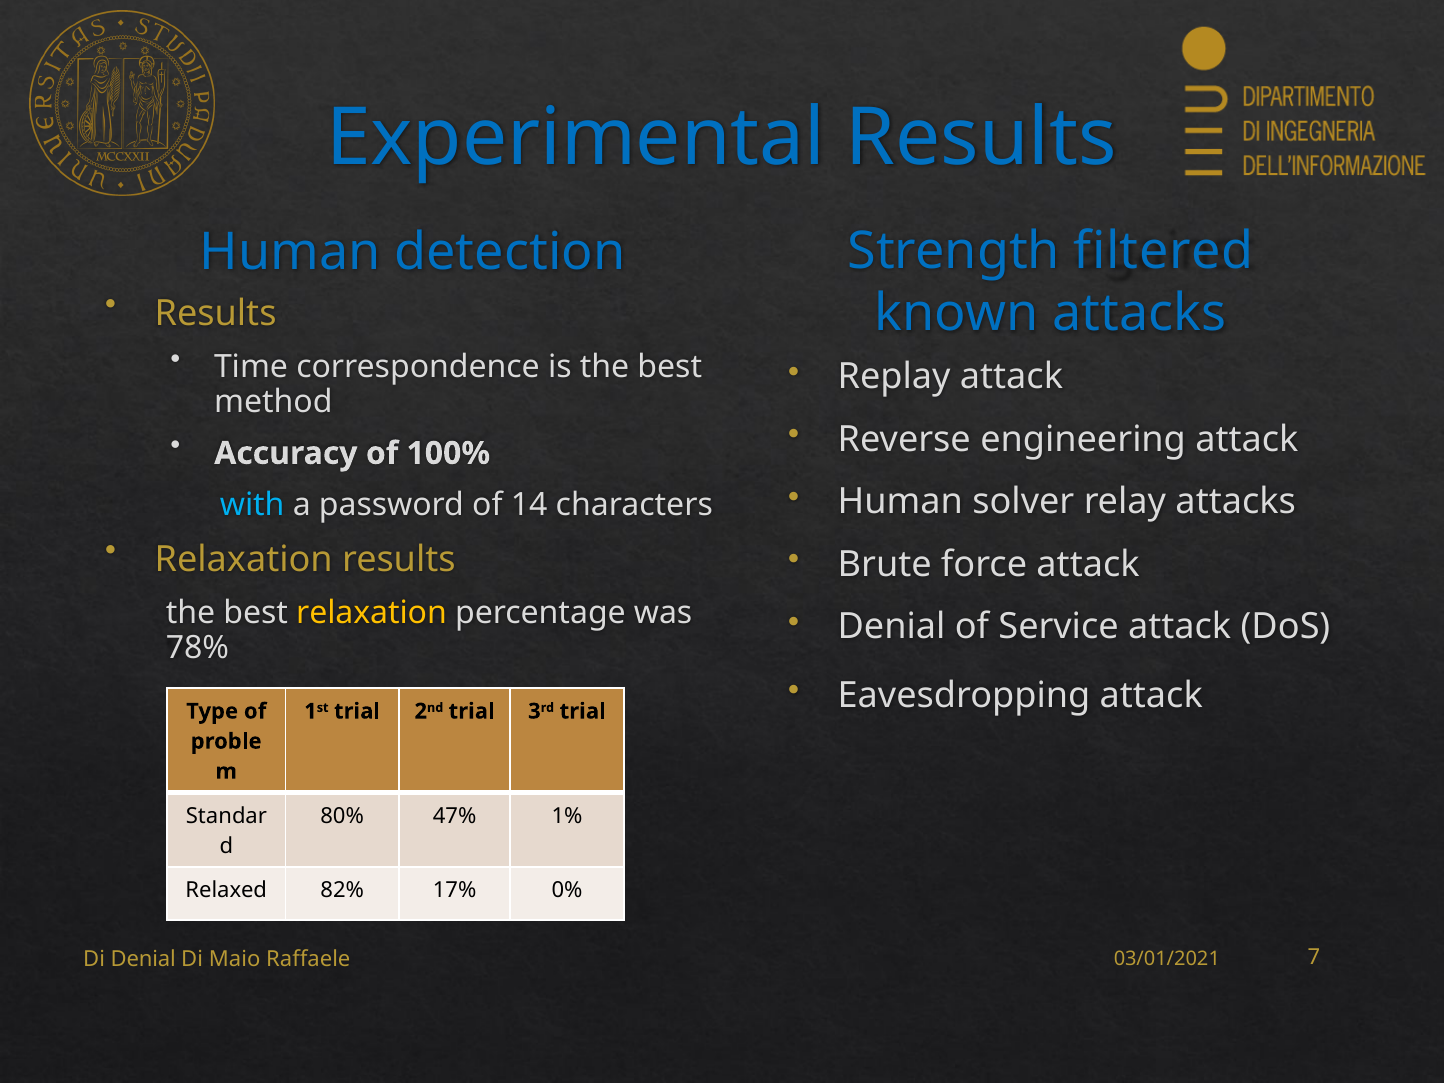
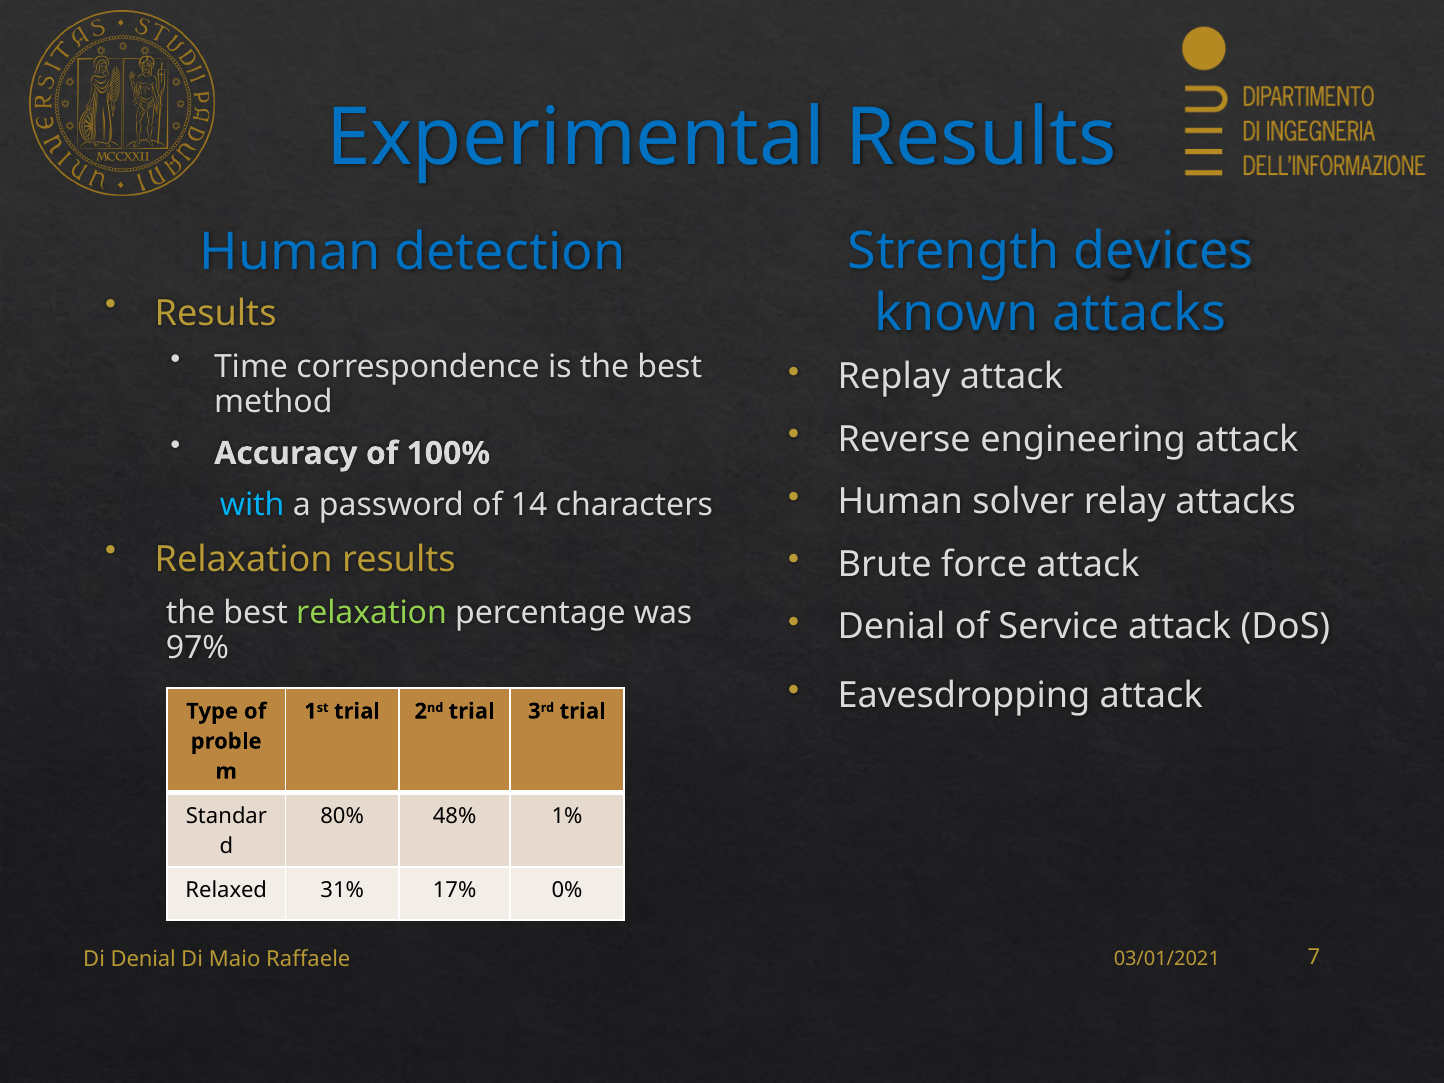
filtered: filtered -> devices
relaxation at (371, 613) colour: yellow -> light green
78%: 78% -> 97%
47%: 47% -> 48%
82%: 82% -> 31%
